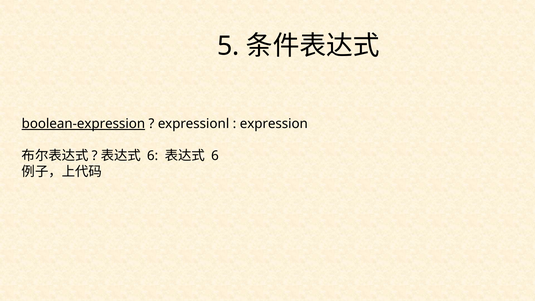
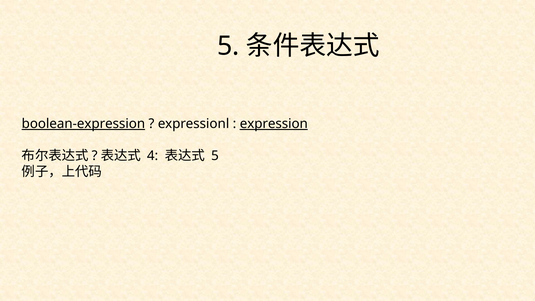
expression underline: none -> present
6 at (153, 156): 6 -> 4
6 at (215, 156): 6 -> 5
